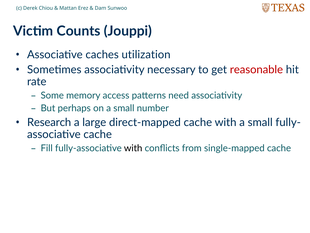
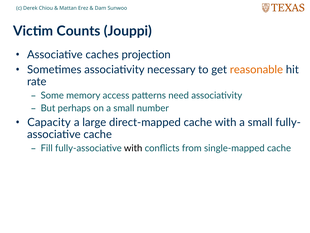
utilization: utilization -> projection
reasonable colour: red -> orange
Research: Research -> Capacity
